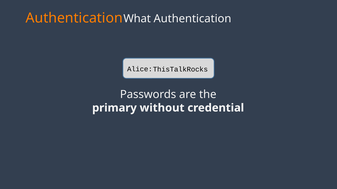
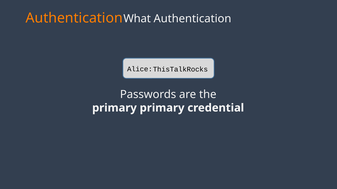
primary without: without -> primary
